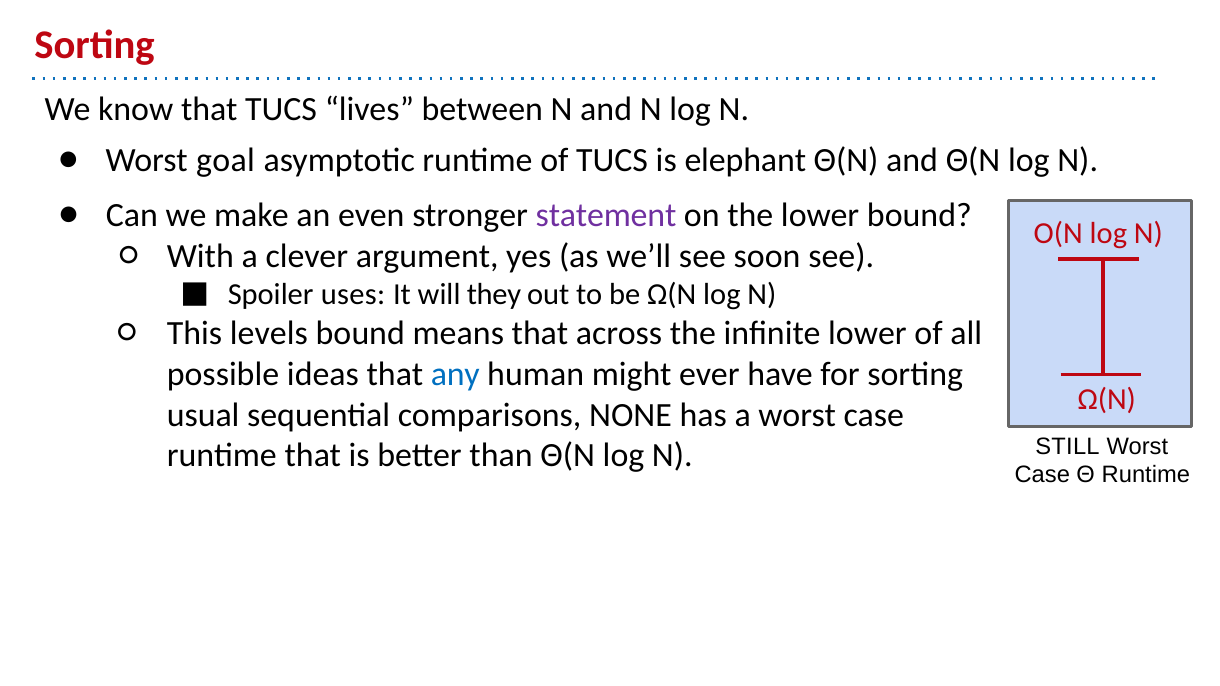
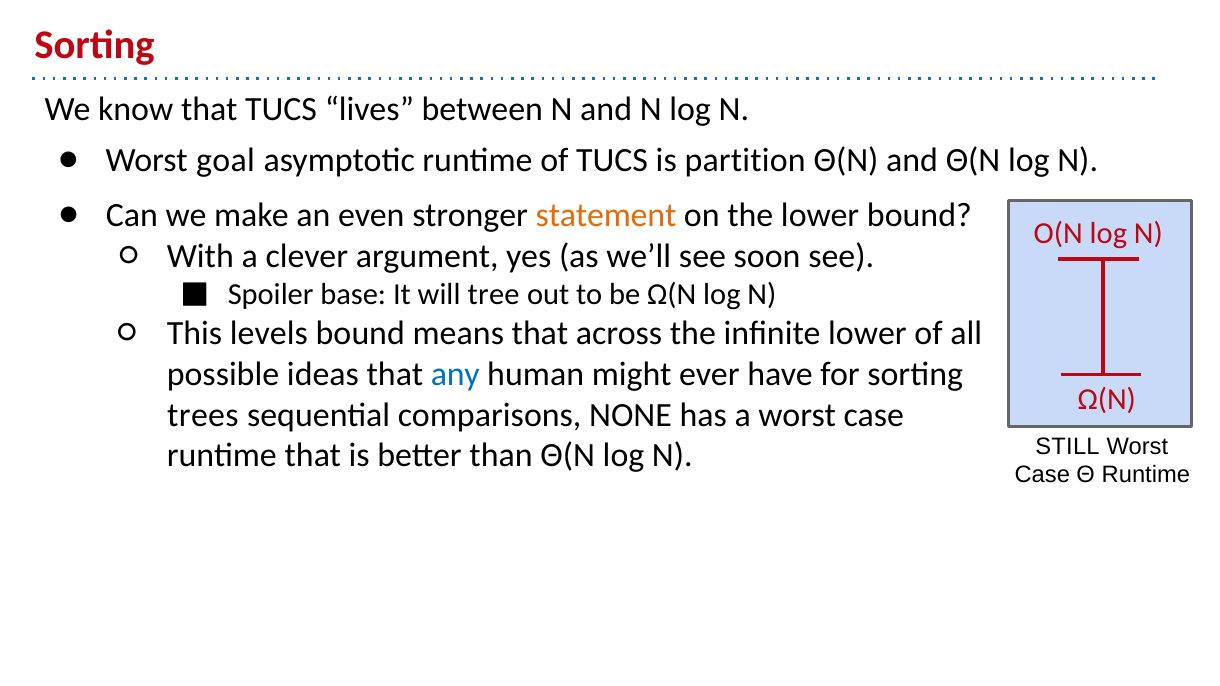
elephant: elephant -> partition
statement colour: purple -> orange
uses: uses -> base
they: they -> tree
usual: usual -> trees
